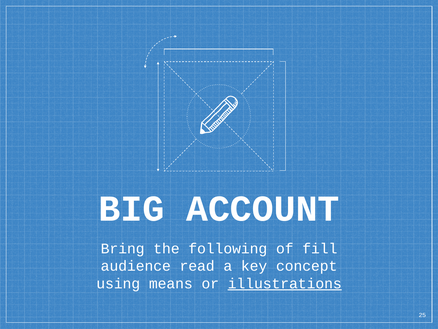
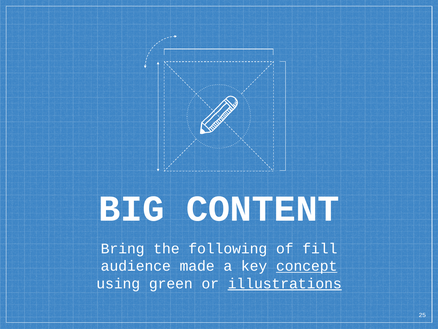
ACCOUNT: ACCOUNT -> CONTENT
read: read -> made
concept underline: none -> present
means: means -> green
